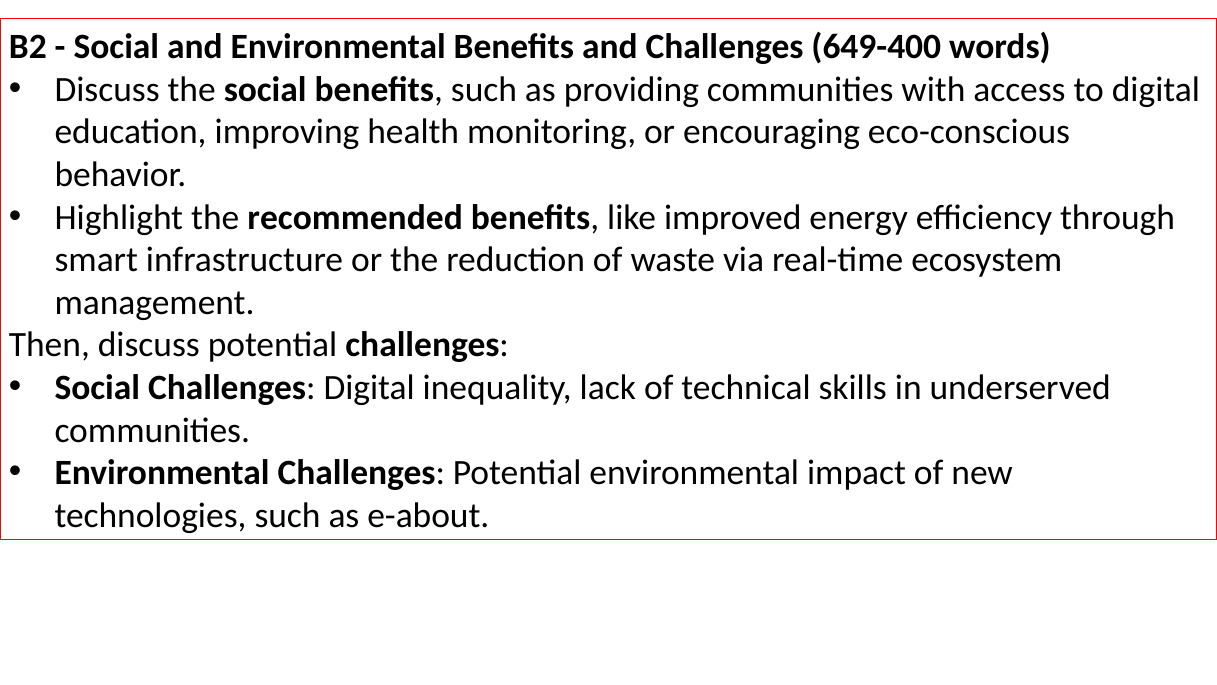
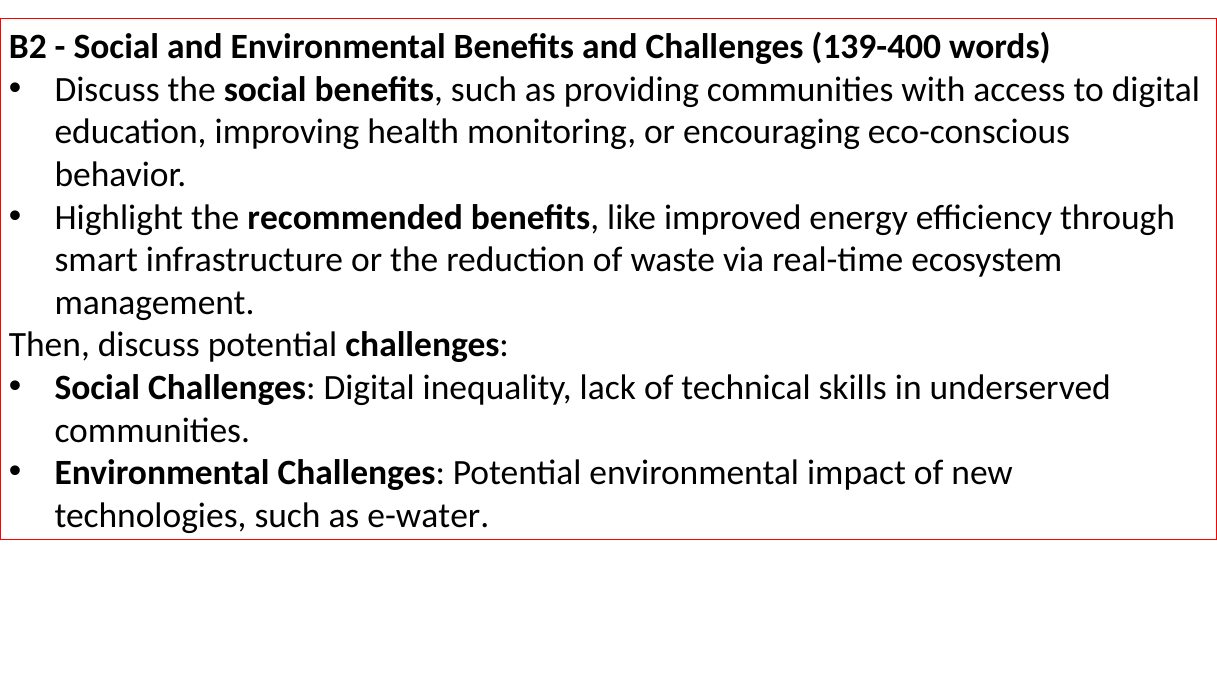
649-400: 649-400 -> 139-400
e-about: e-about -> e-water
